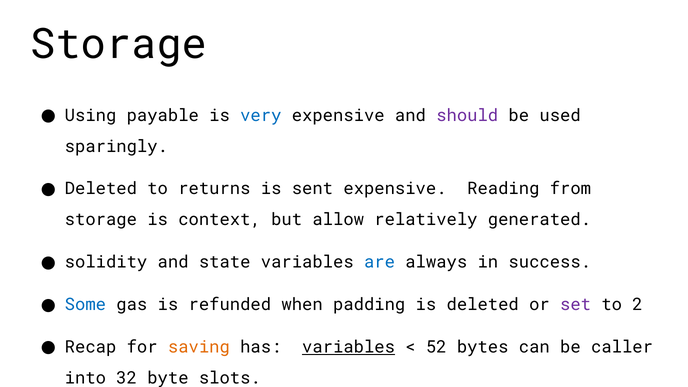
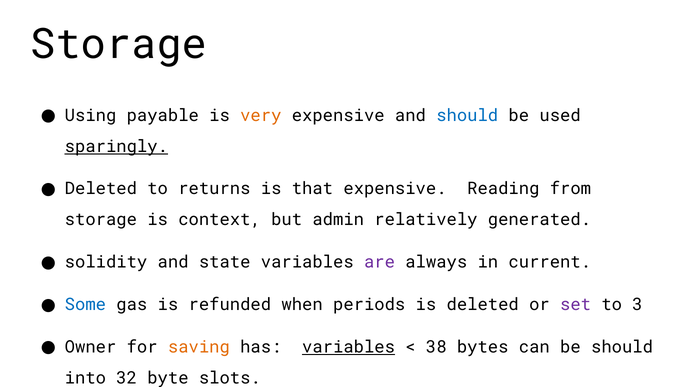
very colour: blue -> orange
should at (467, 115) colour: purple -> blue
sparingly underline: none -> present
sent: sent -> that
allow: allow -> admin
are colour: blue -> purple
success: success -> current
padding: padding -> periods
2: 2 -> 3
Recap: Recap -> Owner
52: 52 -> 38
be caller: caller -> should
